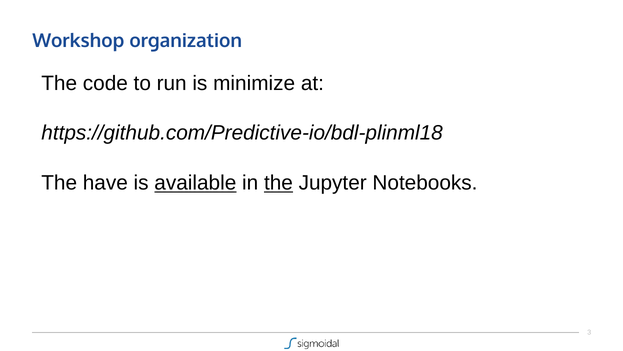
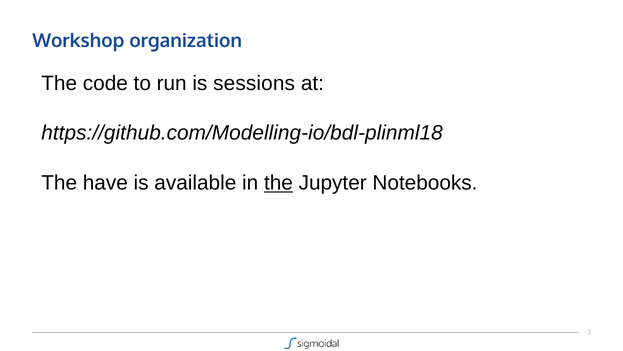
minimize: minimize -> sessions
https://github.com/Predictive-io/bdl-plinml18: https://github.com/Predictive-io/bdl-plinml18 -> https://github.com/Modelling-io/bdl-plinml18
available underline: present -> none
